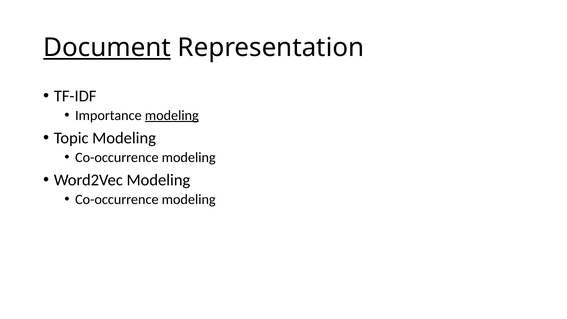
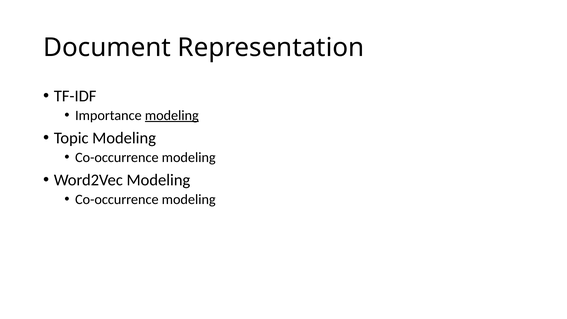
Document underline: present -> none
